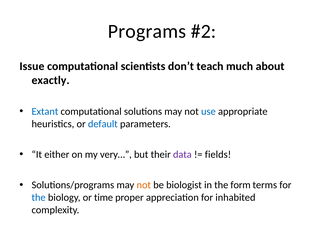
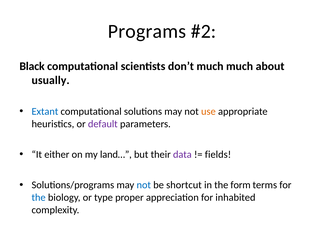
Issue: Issue -> Black
don’t teach: teach -> much
exactly: exactly -> usually
use colour: blue -> orange
default colour: blue -> purple
very…: very… -> land…
not at (144, 185) colour: orange -> blue
biologist: biologist -> shortcut
time: time -> type
